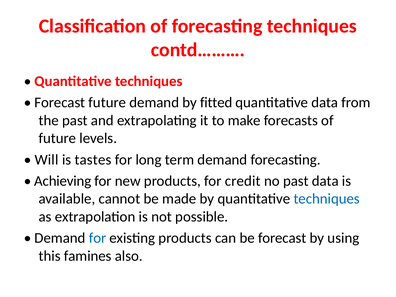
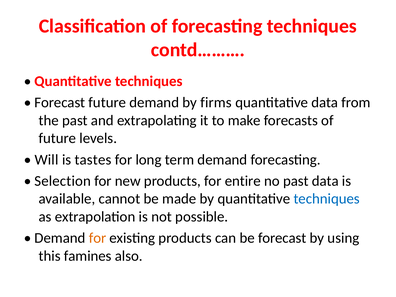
fitted: fitted -> firms
Achieving: Achieving -> Selection
credit: credit -> entire
for at (98, 238) colour: blue -> orange
